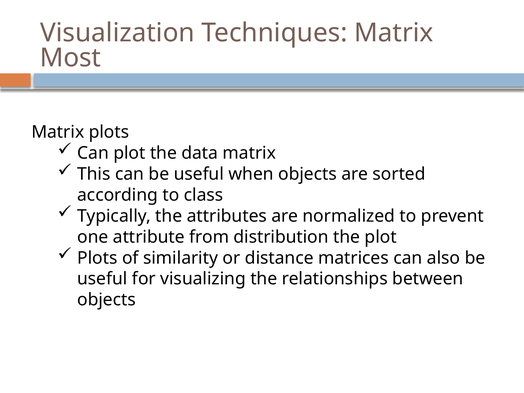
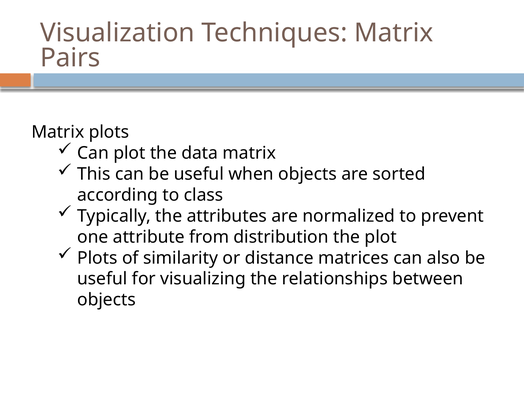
Most: Most -> Pairs
